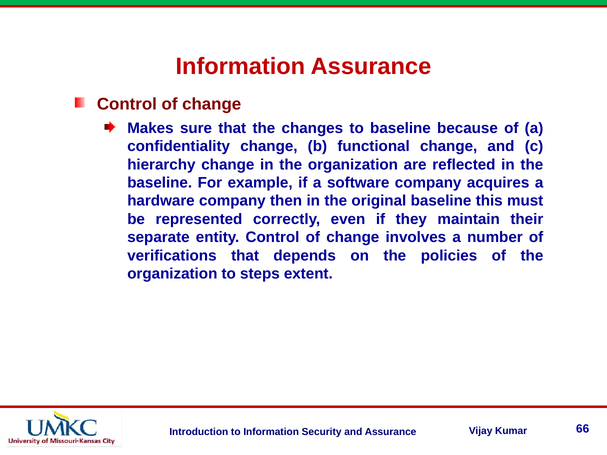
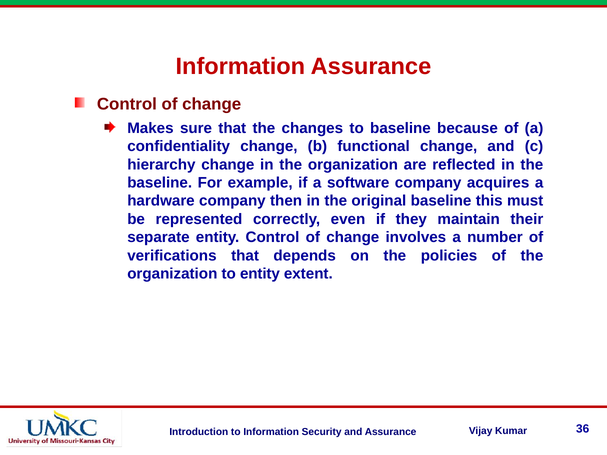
to steps: steps -> entity
66: 66 -> 36
